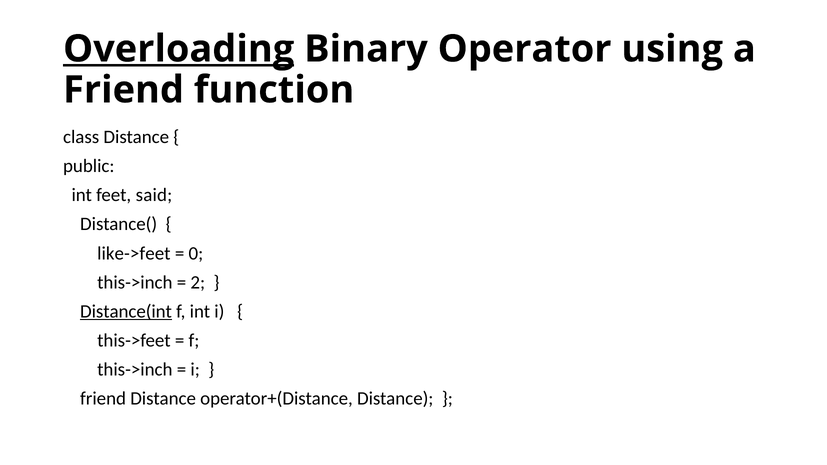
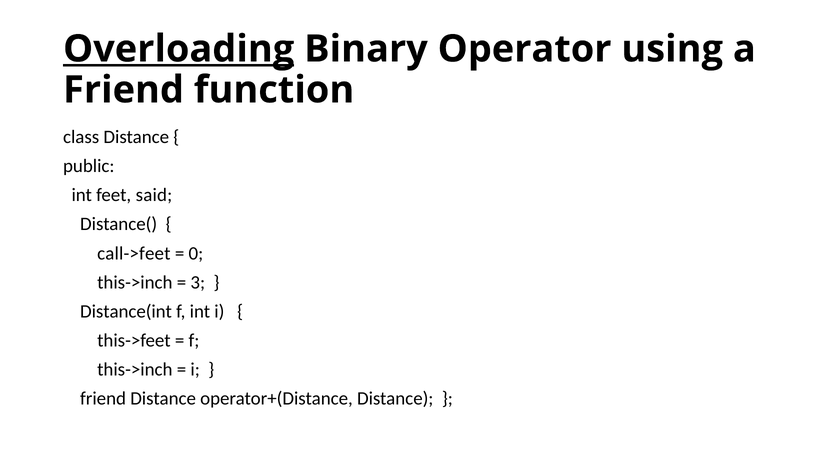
like->feet: like->feet -> call->feet
2: 2 -> 3
Distance(int underline: present -> none
